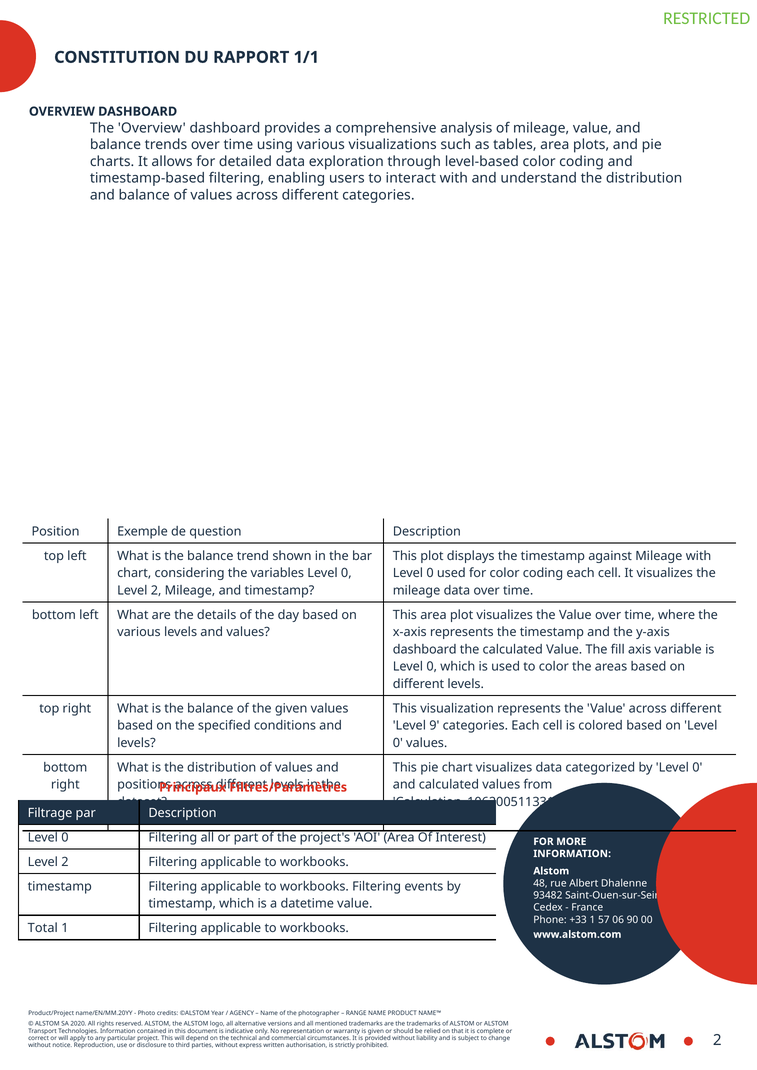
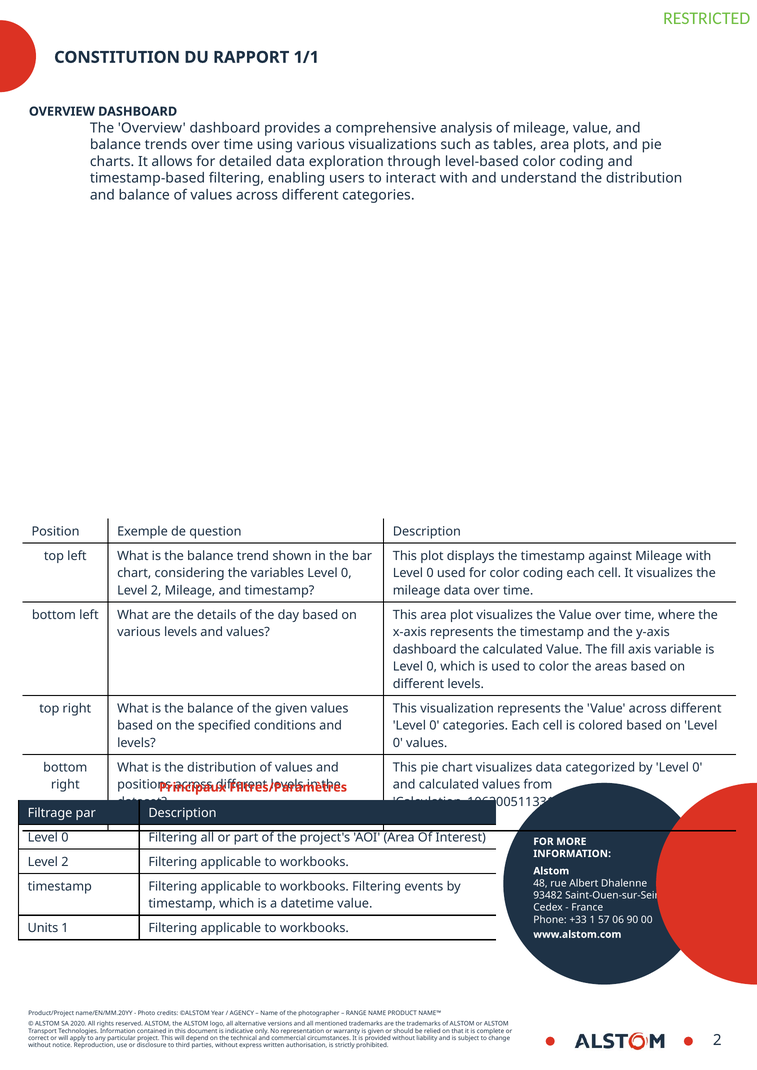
9 at (434, 726): 9 -> 0
Total: Total -> Units
